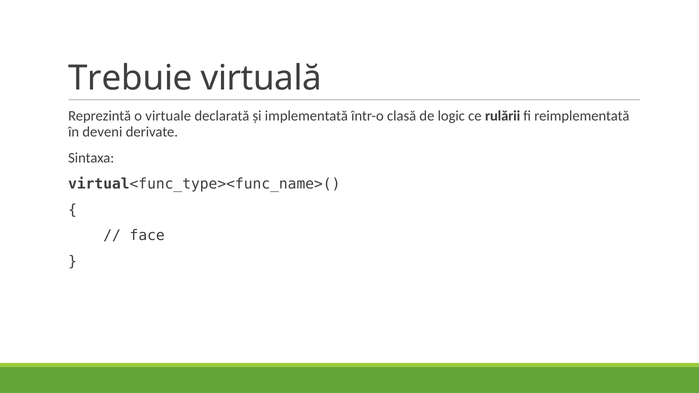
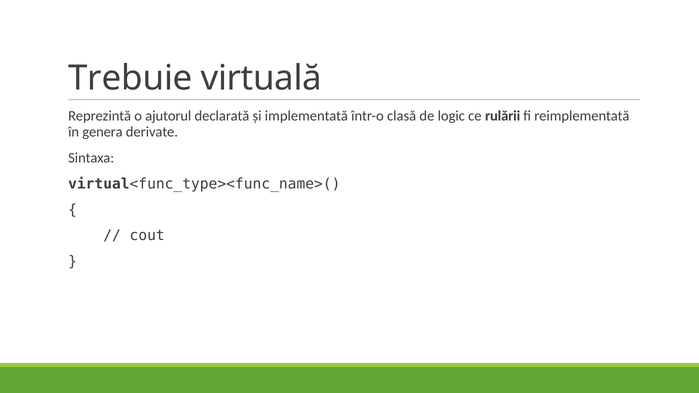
virtuale: virtuale -> ajutorul
deveni: deveni -> genera
face: face -> cout
